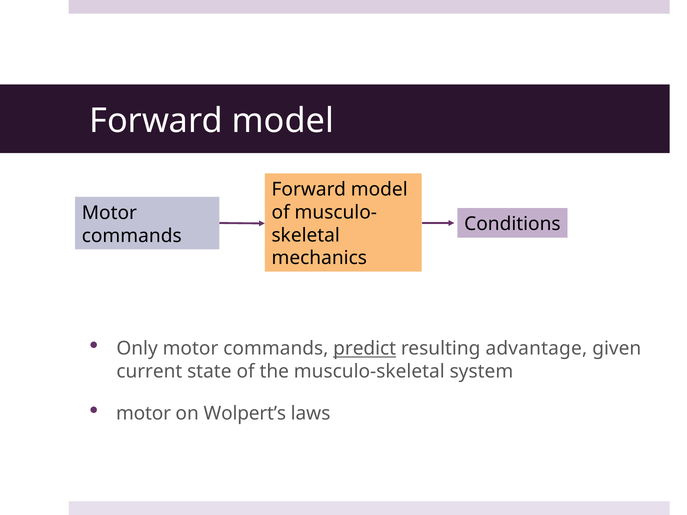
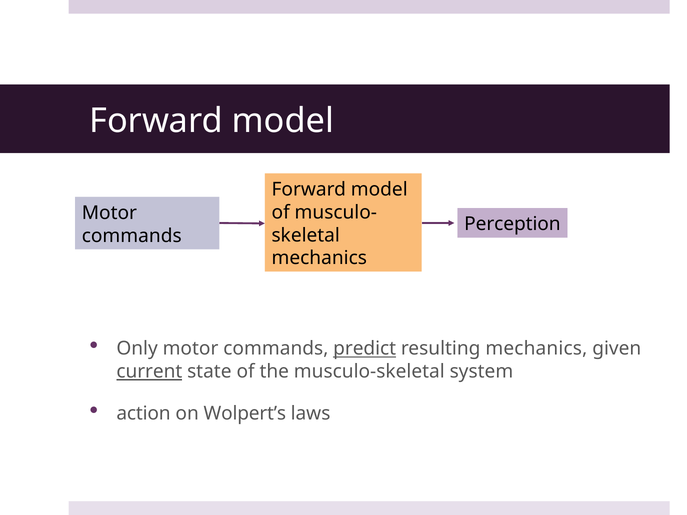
Conditions: Conditions -> Perception
resulting advantage: advantage -> mechanics
current underline: none -> present
motor at (144, 414): motor -> action
